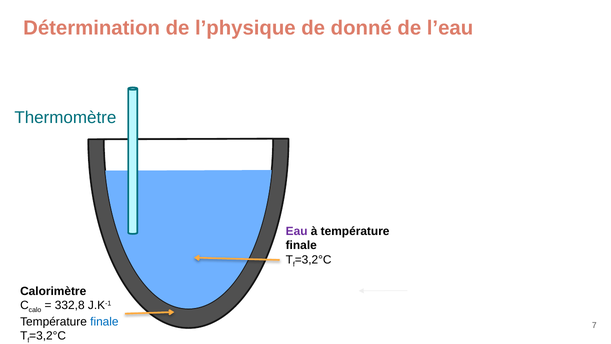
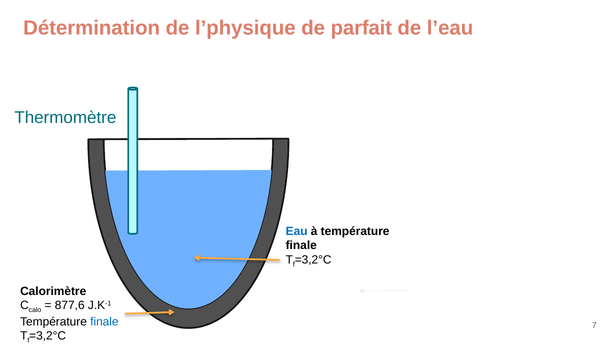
donné: donné -> parfait
Eau colour: purple -> blue
332,8: 332,8 -> 877,6
